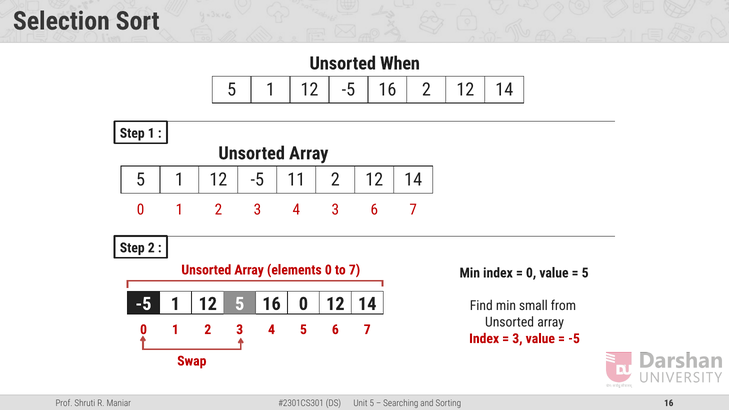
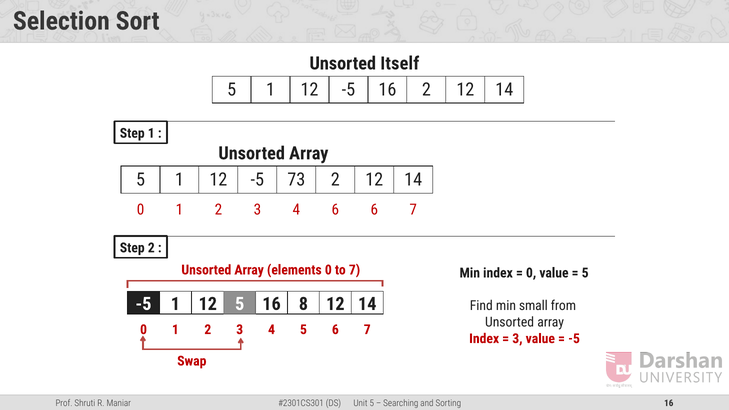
When: When -> Itself
11: 11 -> 73
4 3: 3 -> 6
16 0: 0 -> 8
